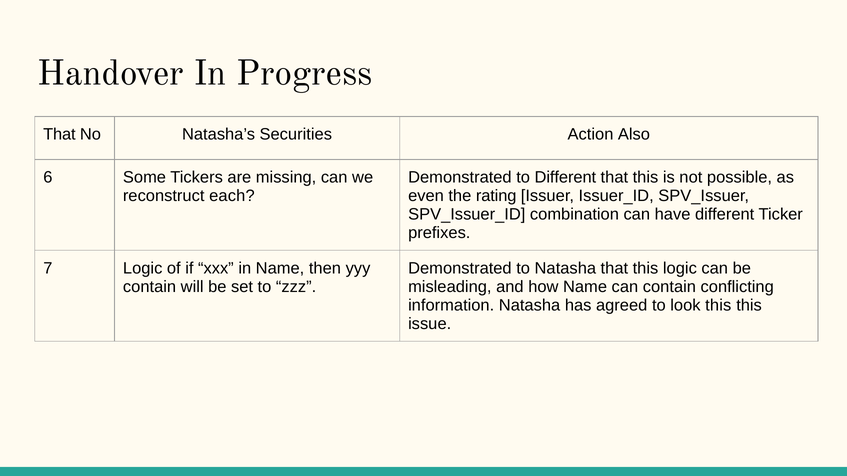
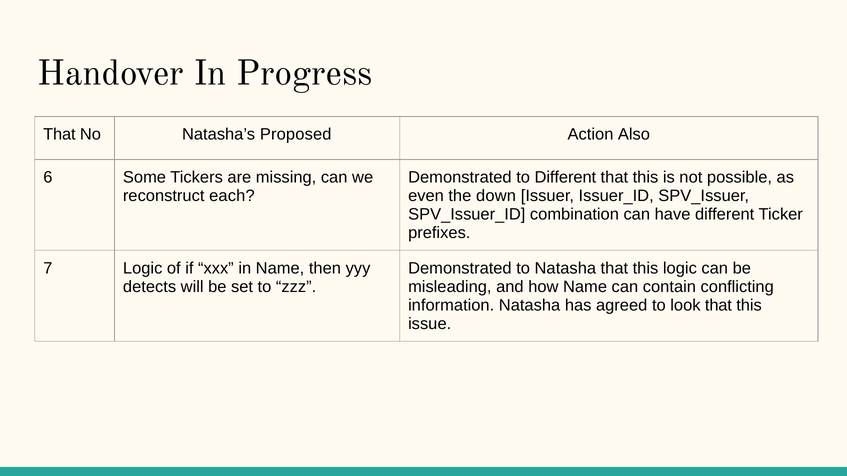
Securities: Securities -> Proposed
rating: rating -> down
contain at (150, 287): contain -> detects
look this: this -> that
